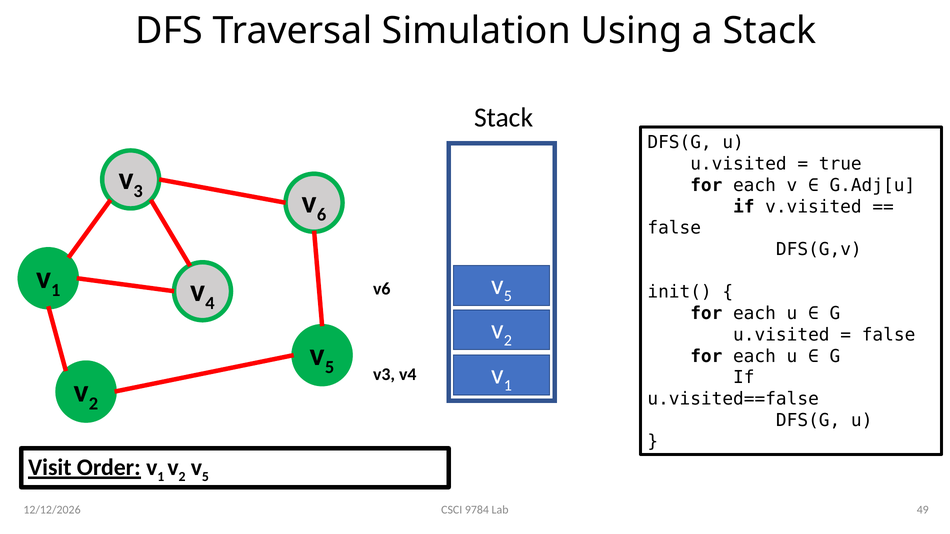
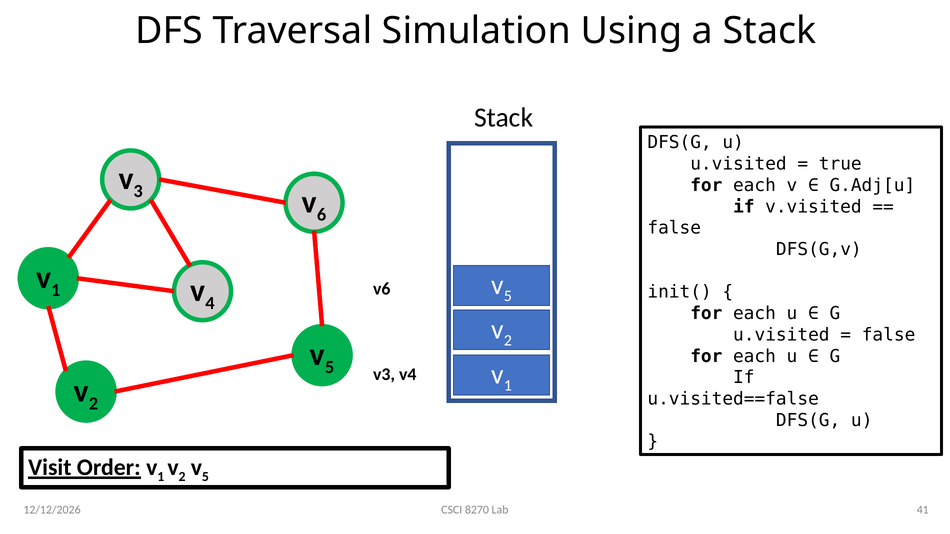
9784: 9784 -> 8270
49: 49 -> 41
